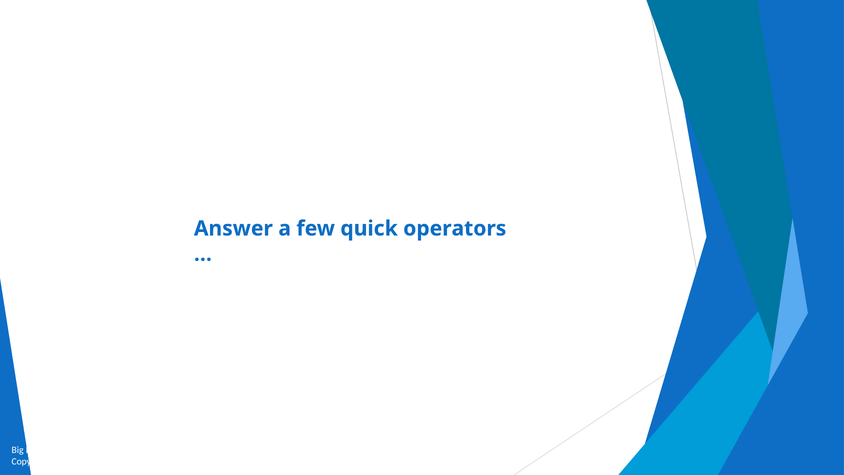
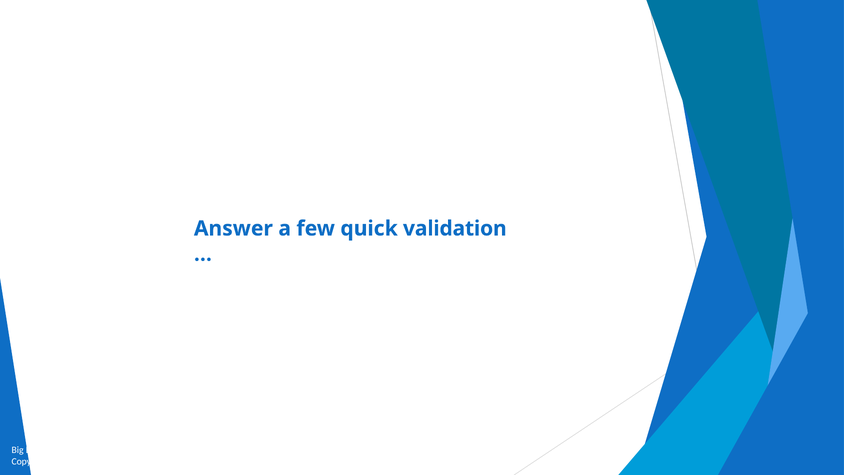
operators: operators -> validation
